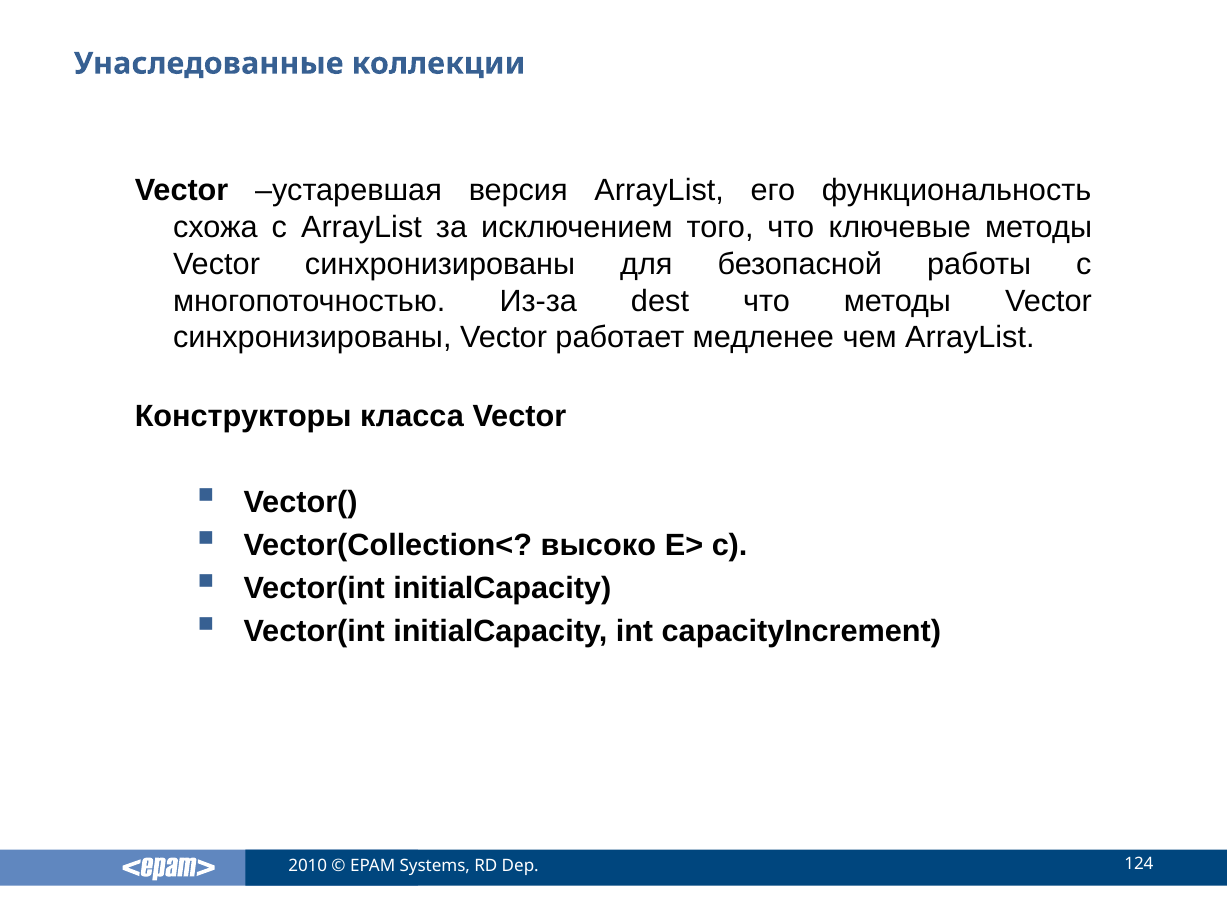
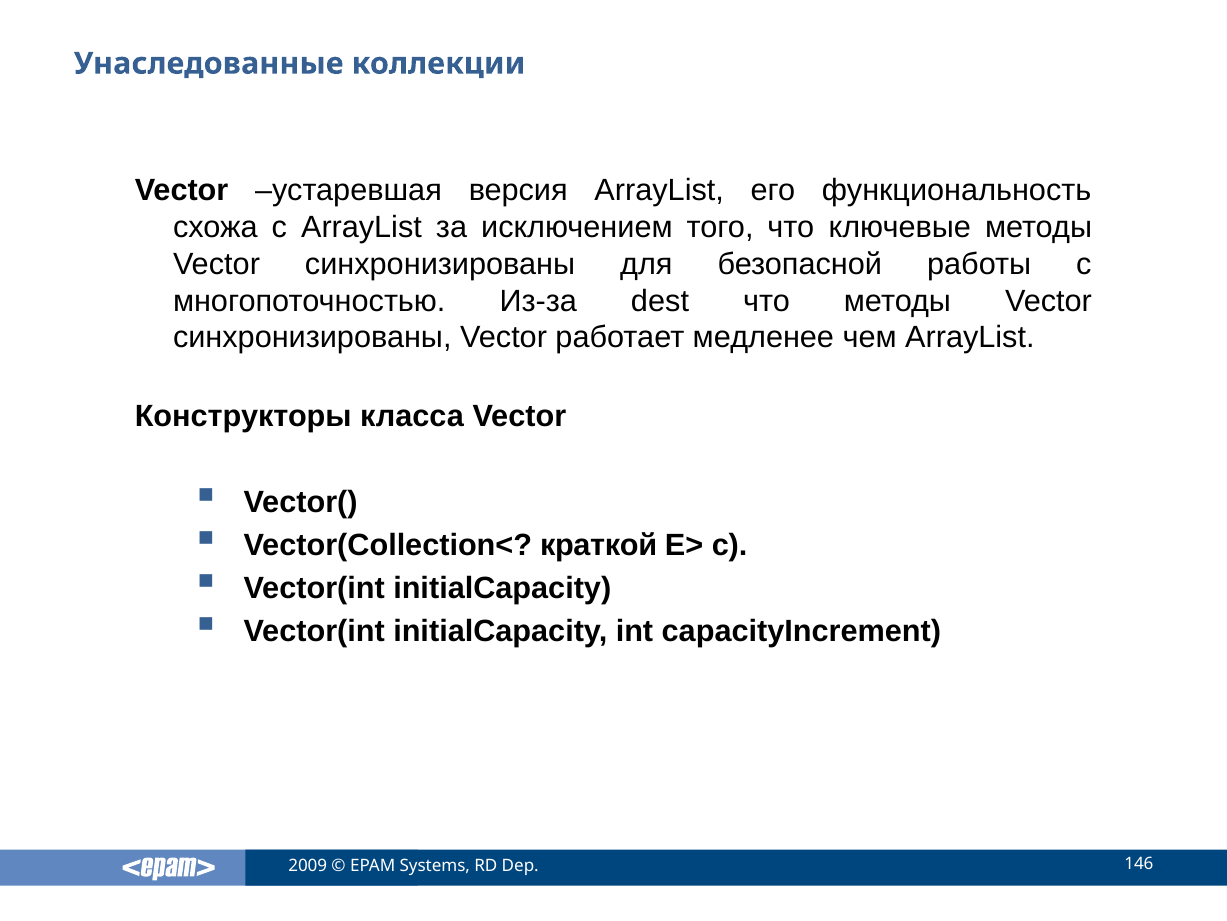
высоко: высоко -> краткой
2010: 2010 -> 2009
124: 124 -> 146
